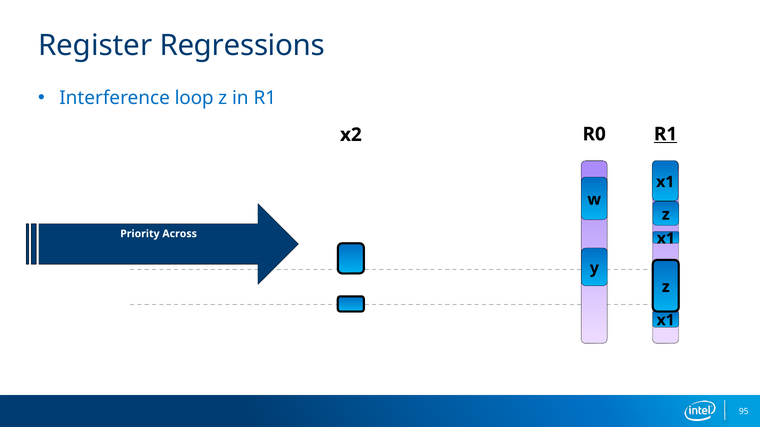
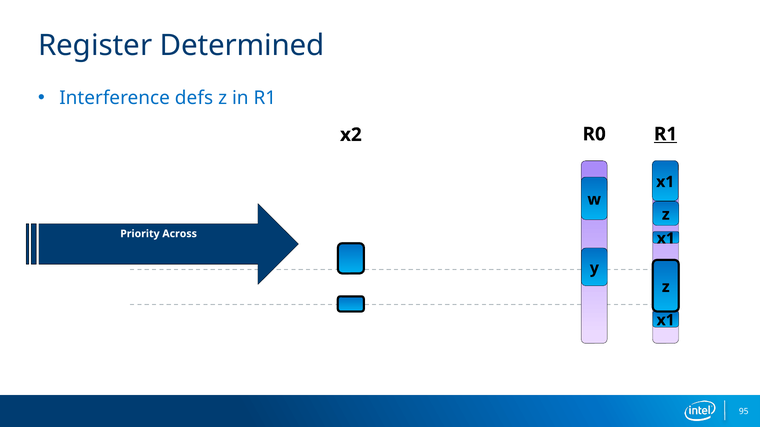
Regressions: Regressions -> Determined
loop: loop -> defs
